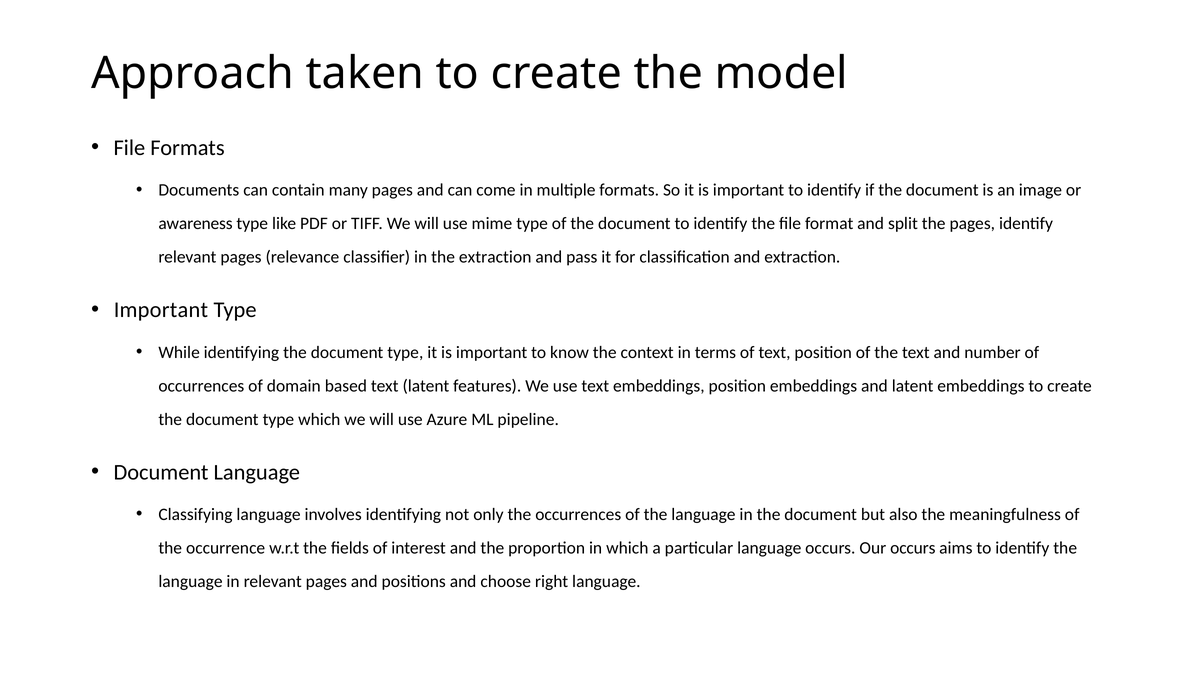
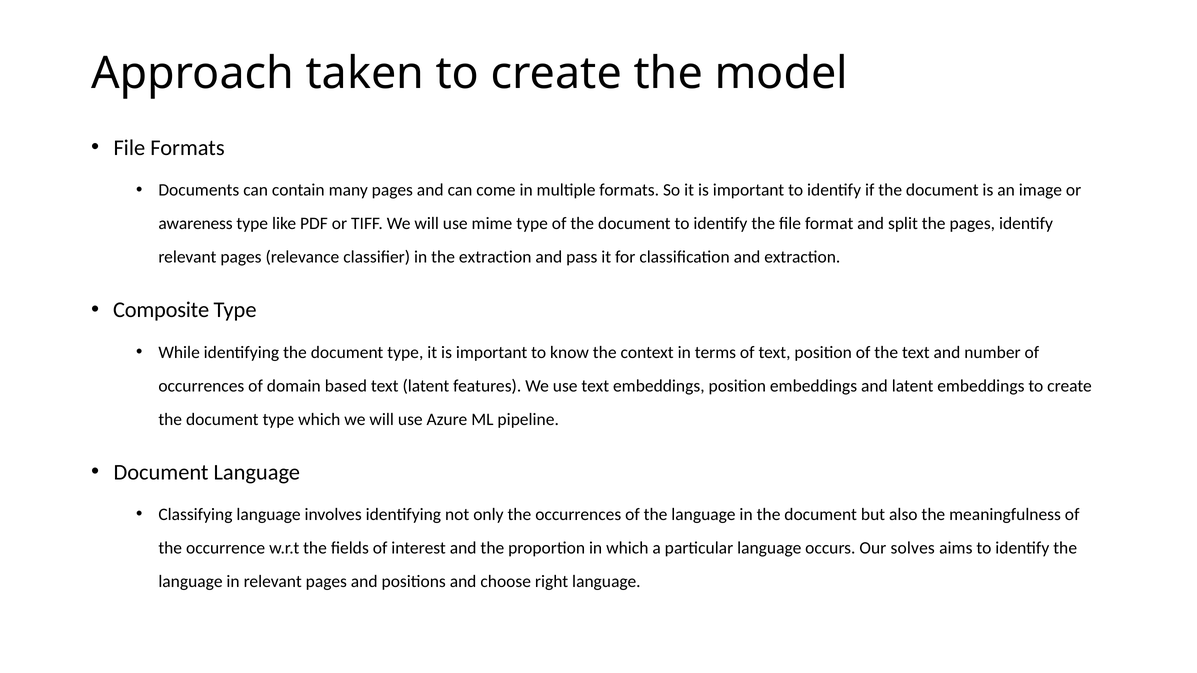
Important at (161, 310): Important -> Composite
Our occurs: occurs -> solves
